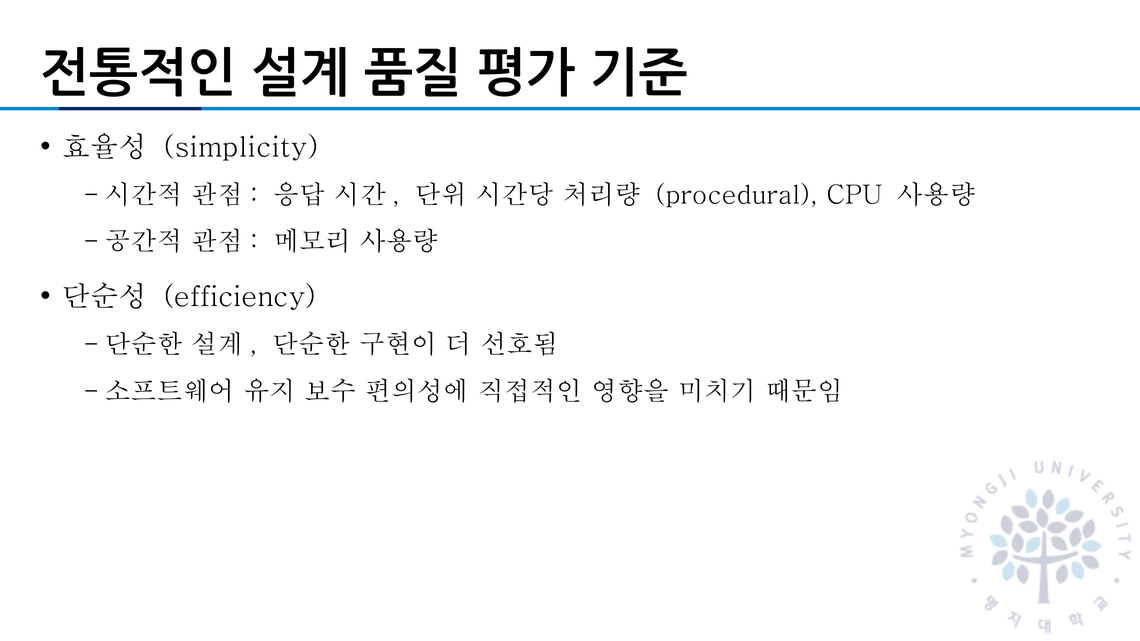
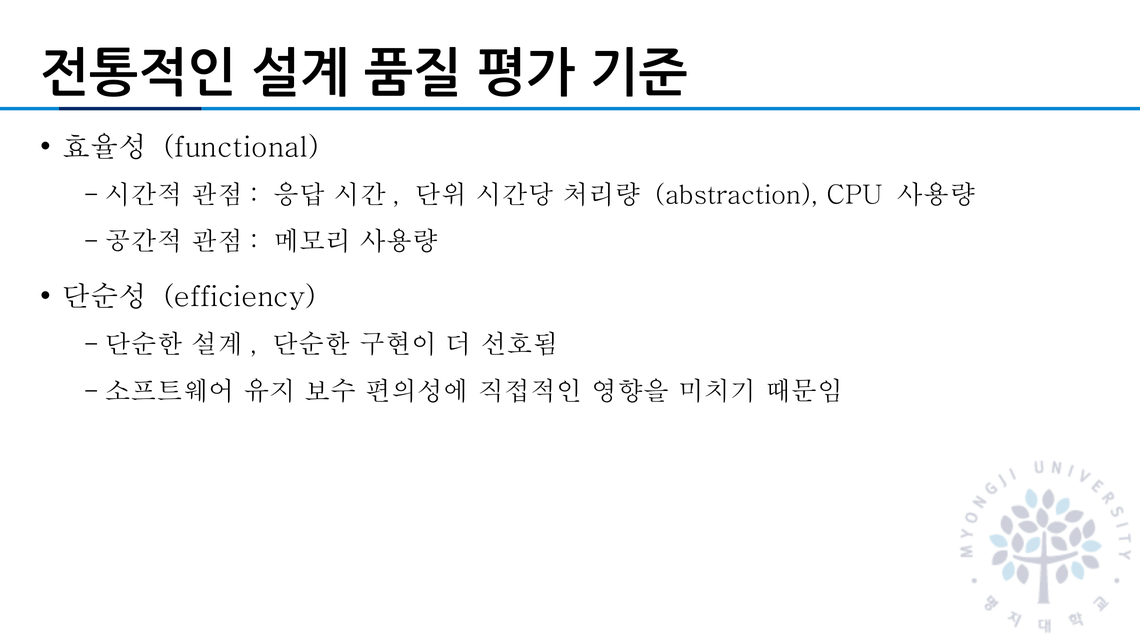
simplicity: simplicity -> functional
procedural: procedural -> abstraction
